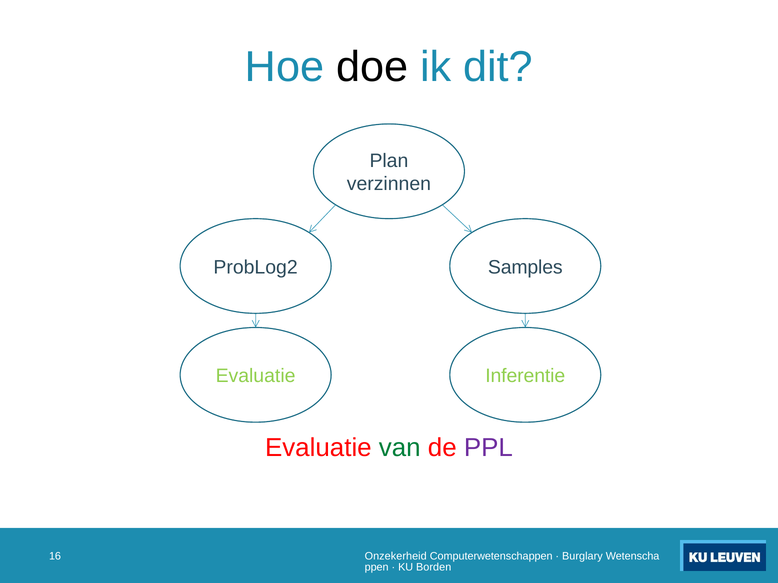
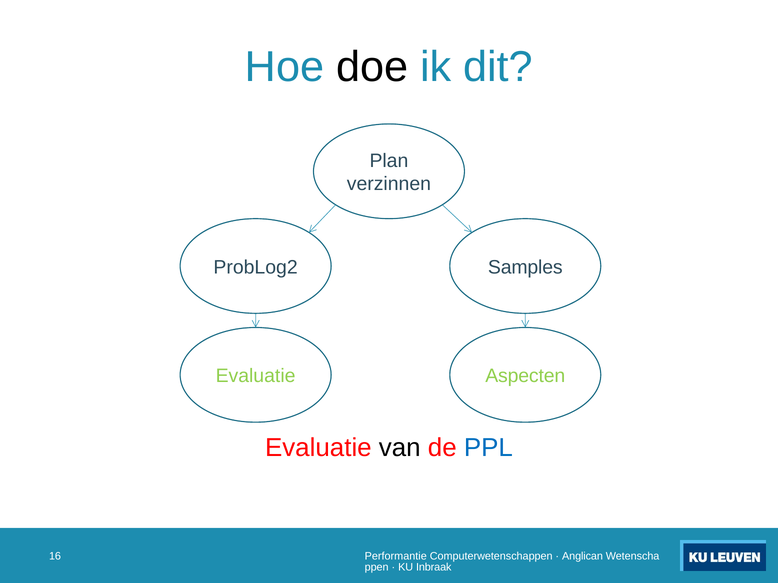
Inferentie: Inferentie -> Aspecten
van colour: green -> black
PPL colour: purple -> blue
Onzekerheid: Onzekerheid -> Performantie
Burglary: Burglary -> Anglican
Borden: Borden -> Inbraak
